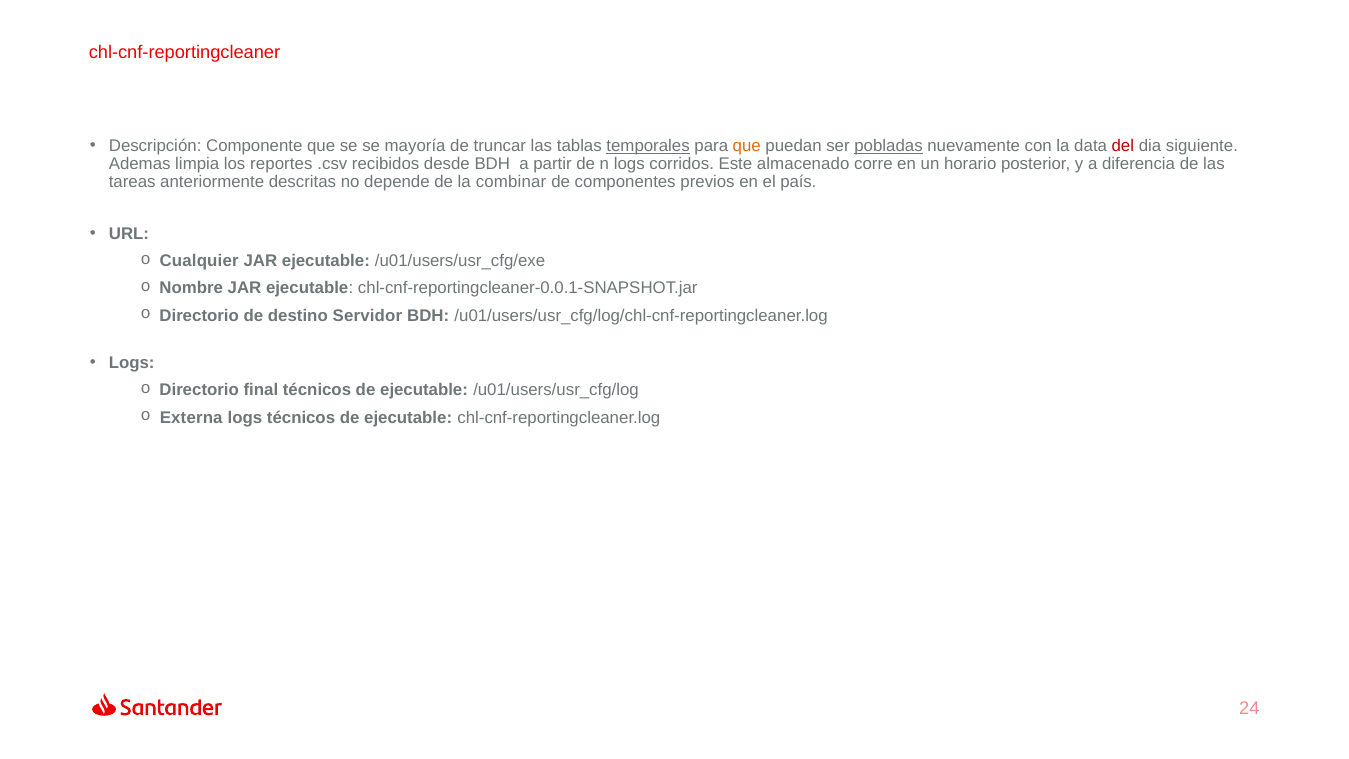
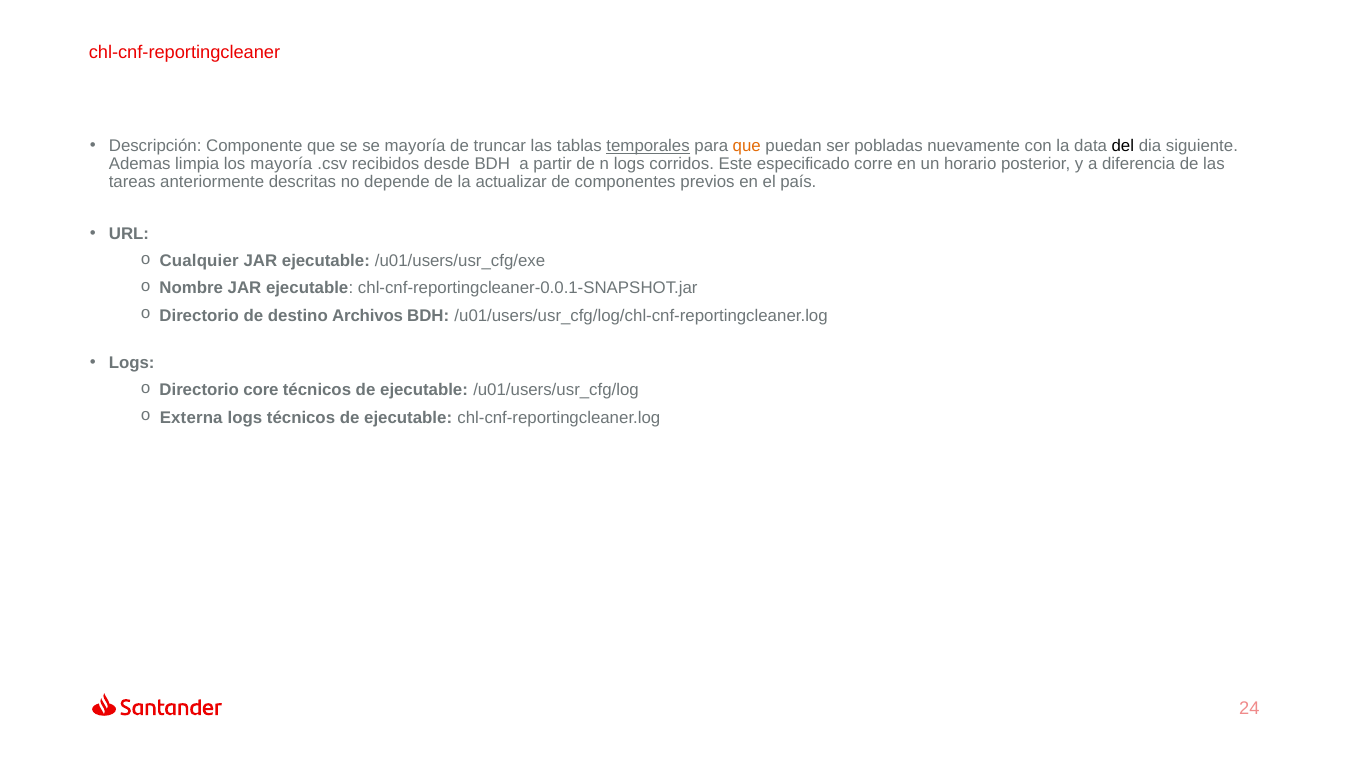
pobladas underline: present -> none
del colour: red -> black
los reportes: reportes -> mayoría
almacenado: almacenado -> especificado
combinar: combinar -> actualizar
Servidor: Servidor -> Archivos
final: final -> core
